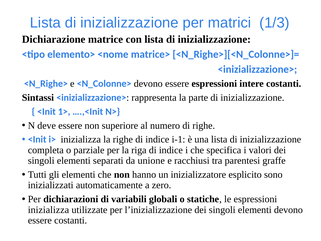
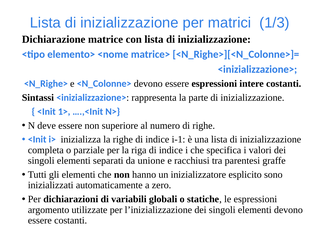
inizializza at (48, 210): inizializza -> argomento
